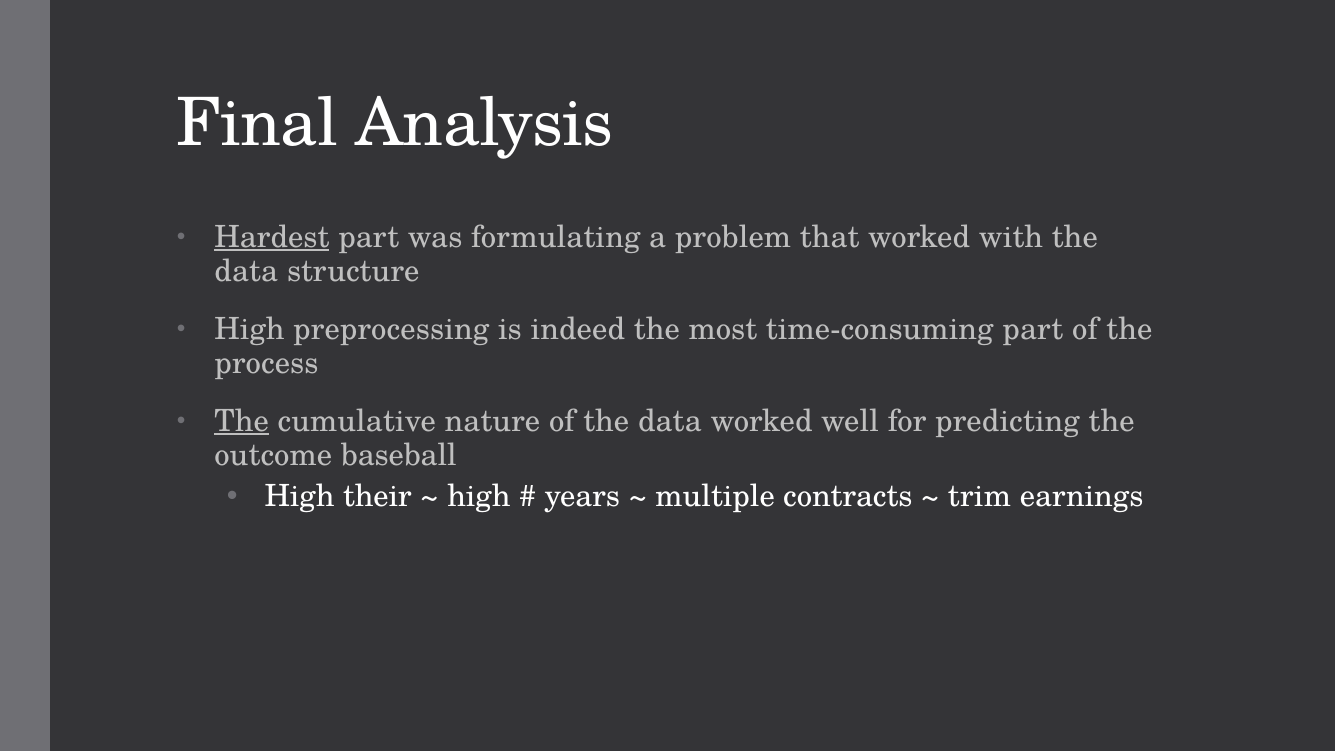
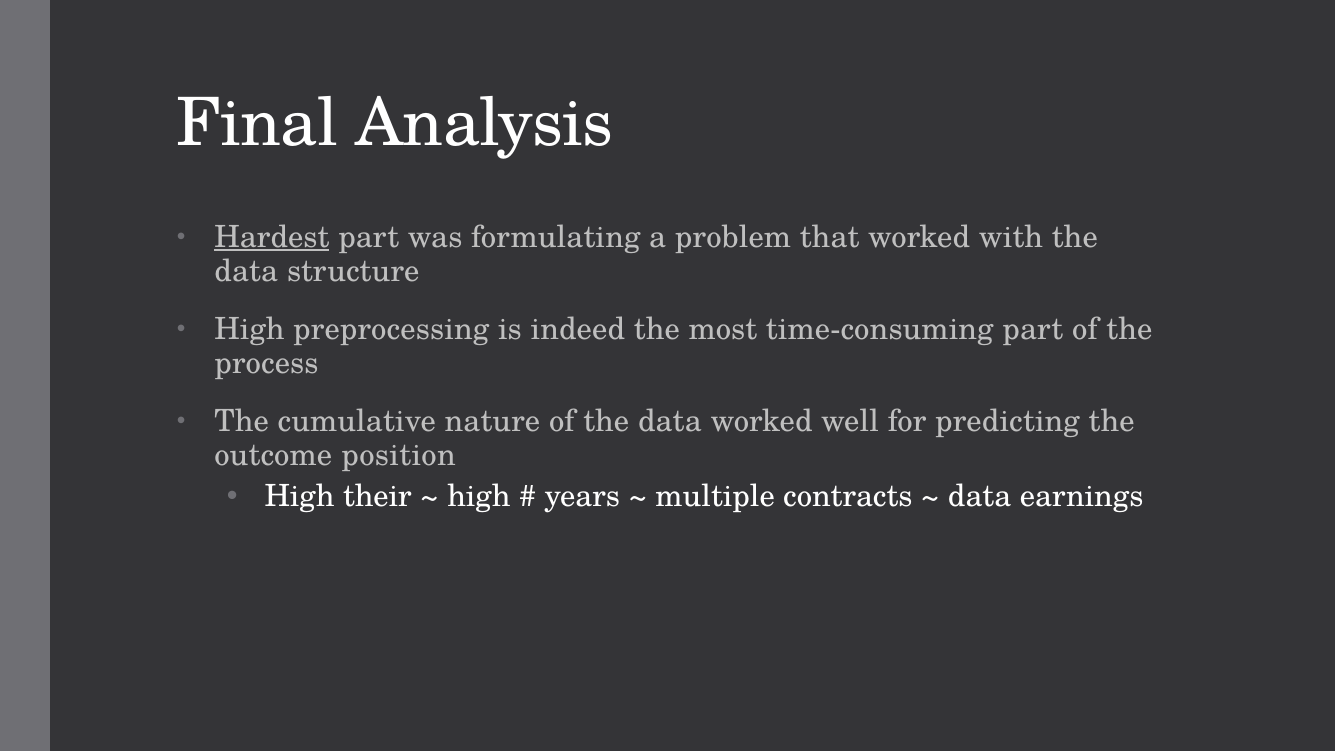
The at (242, 421) underline: present -> none
baseball: baseball -> position
trim at (980, 496): trim -> data
